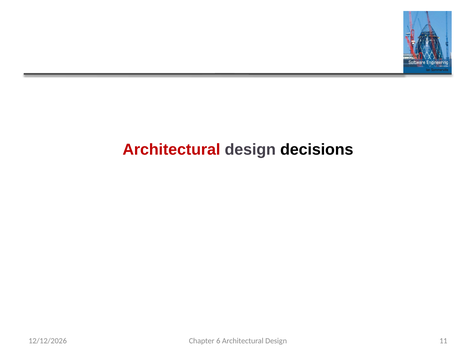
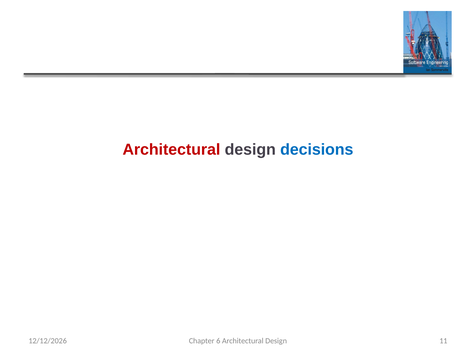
decisions colour: black -> blue
